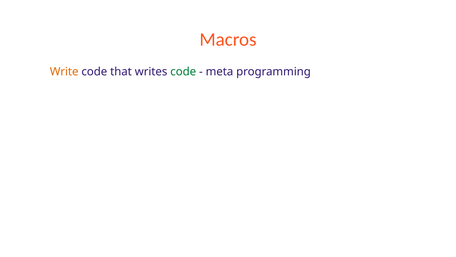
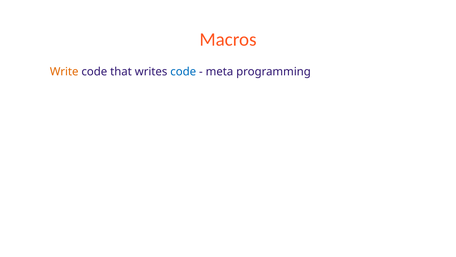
code at (183, 72) colour: green -> blue
